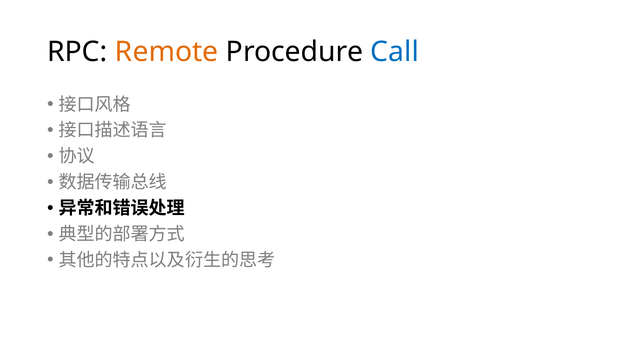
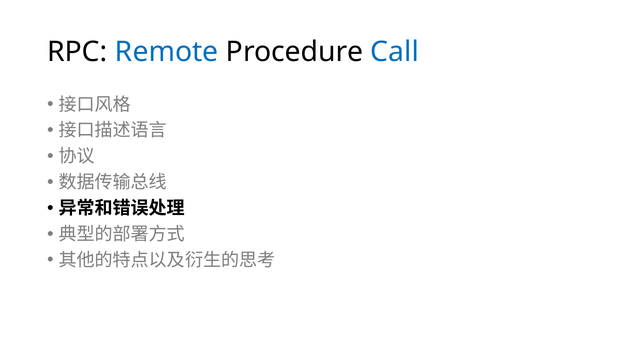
Remote colour: orange -> blue
